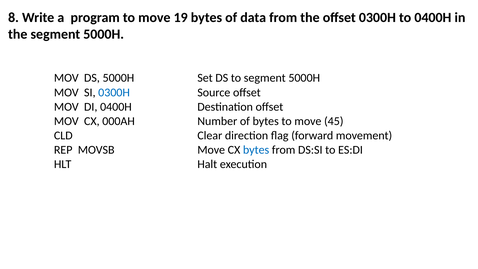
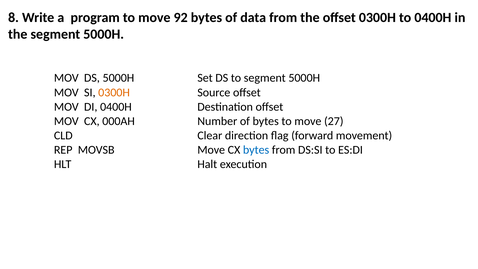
19: 19 -> 92
0300H at (114, 92) colour: blue -> orange
45: 45 -> 27
